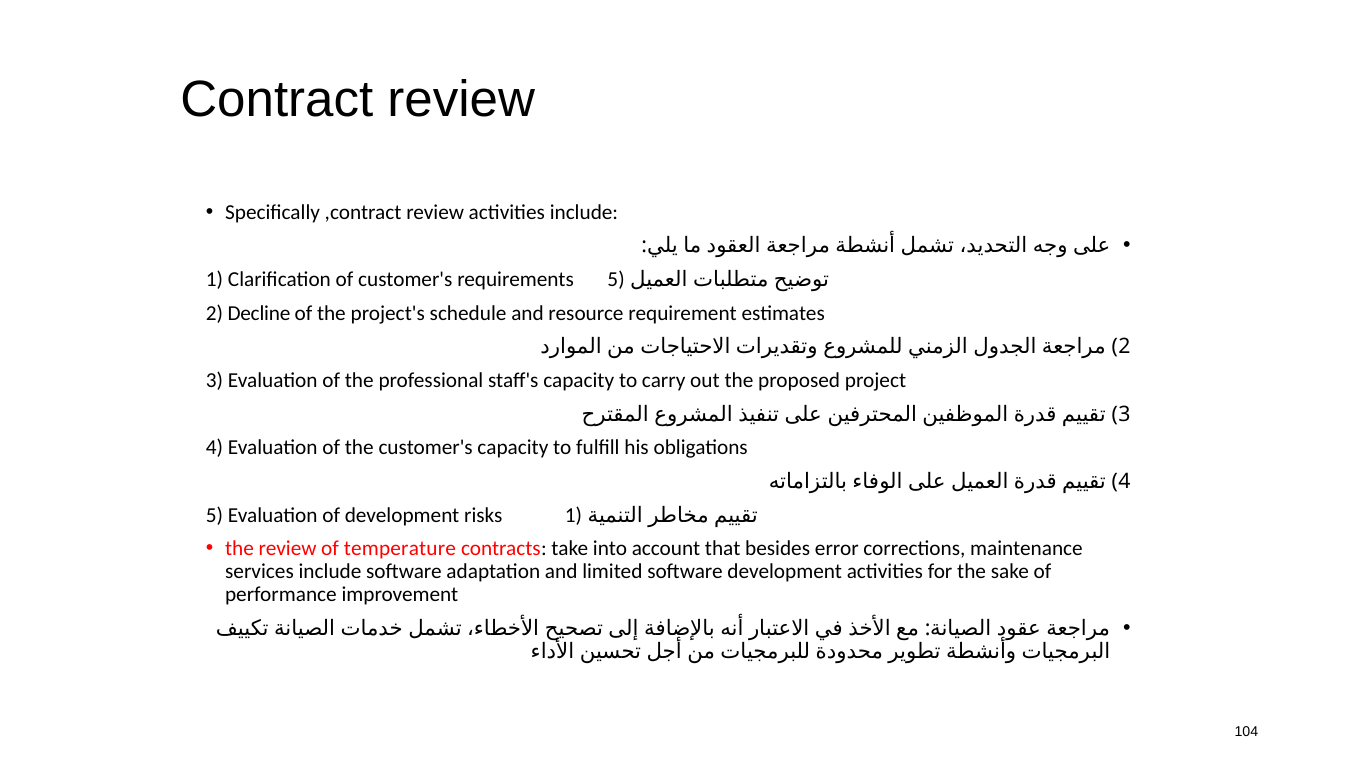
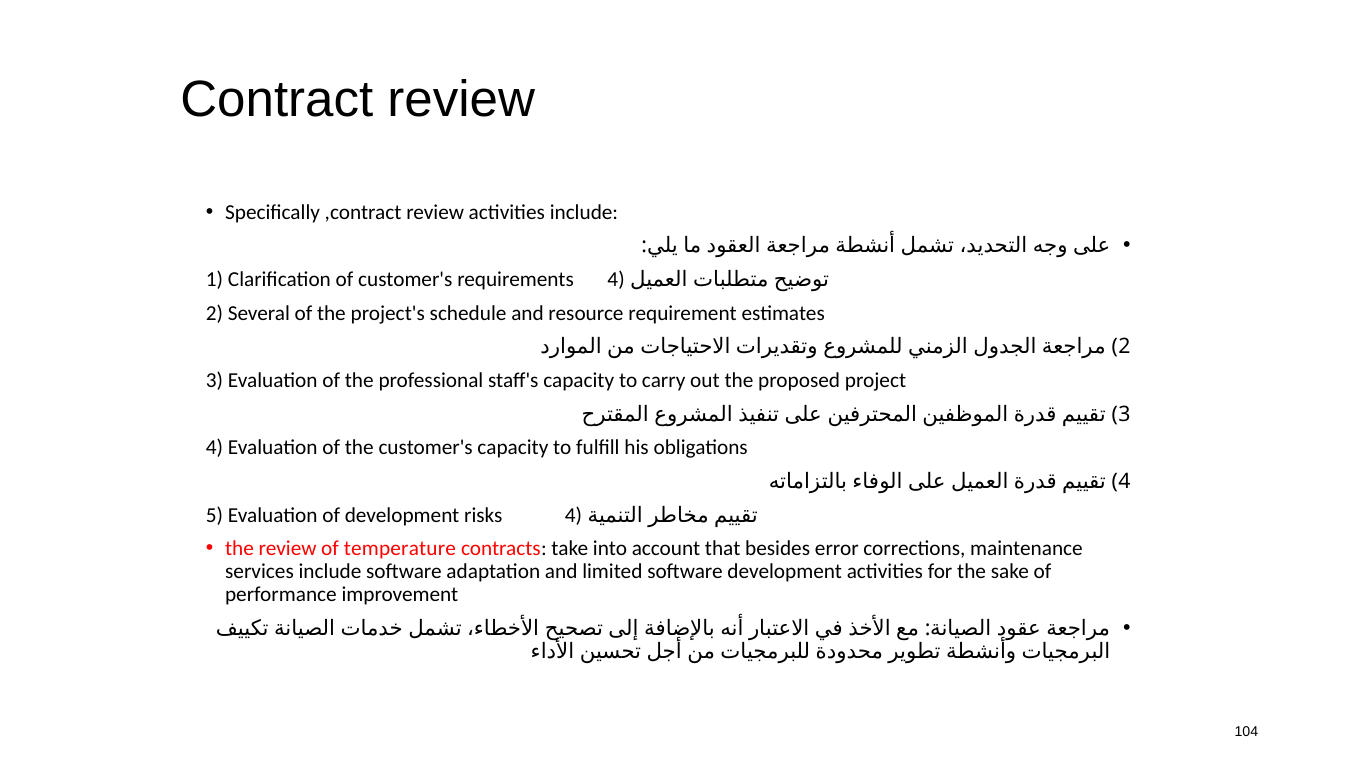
requirements 5: 5 -> 4
Decline: Decline -> Several
risks 1: 1 -> 4
